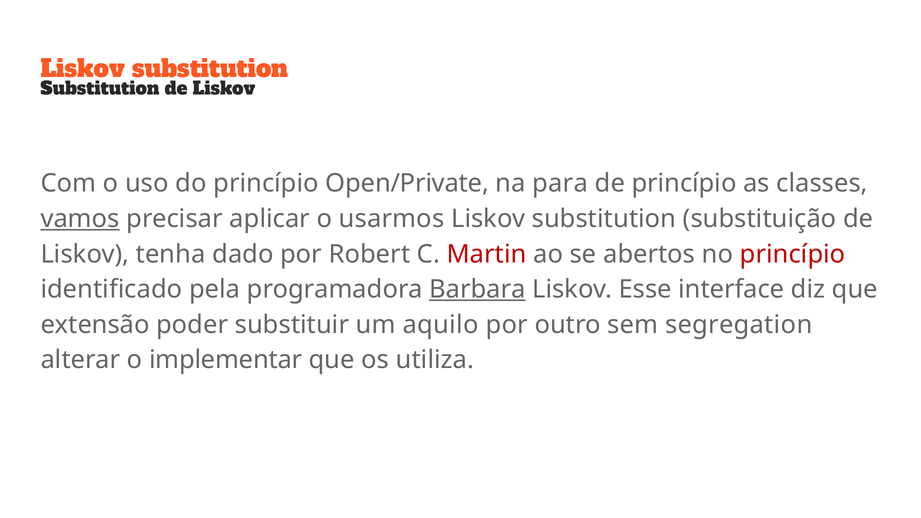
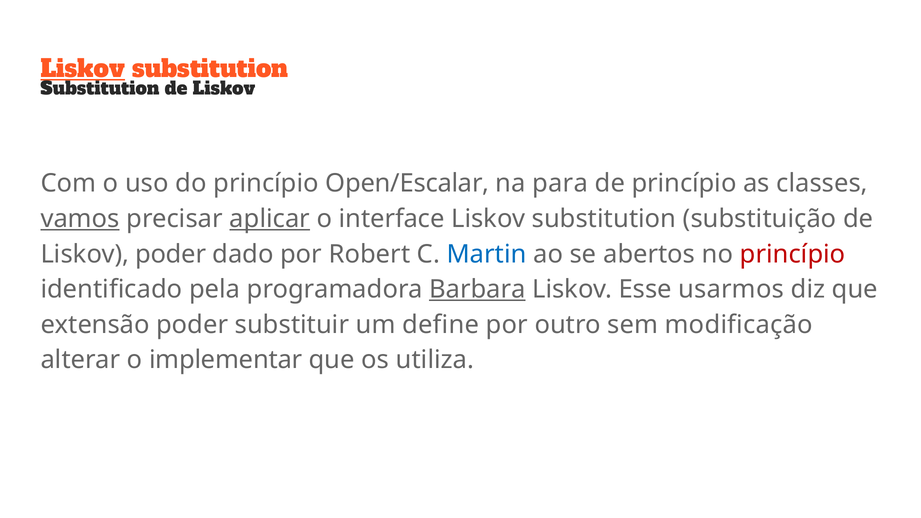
Liskov at (83, 69) underline: none -> present
Open/Private: Open/Private -> Open/Escalar
aplicar underline: none -> present
usarmos: usarmos -> interface
Liskov tenha: tenha -> poder
Martin colour: red -> blue
interface: interface -> usarmos
aquilo: aquilo -> define
segregation: segregation -> modificação
